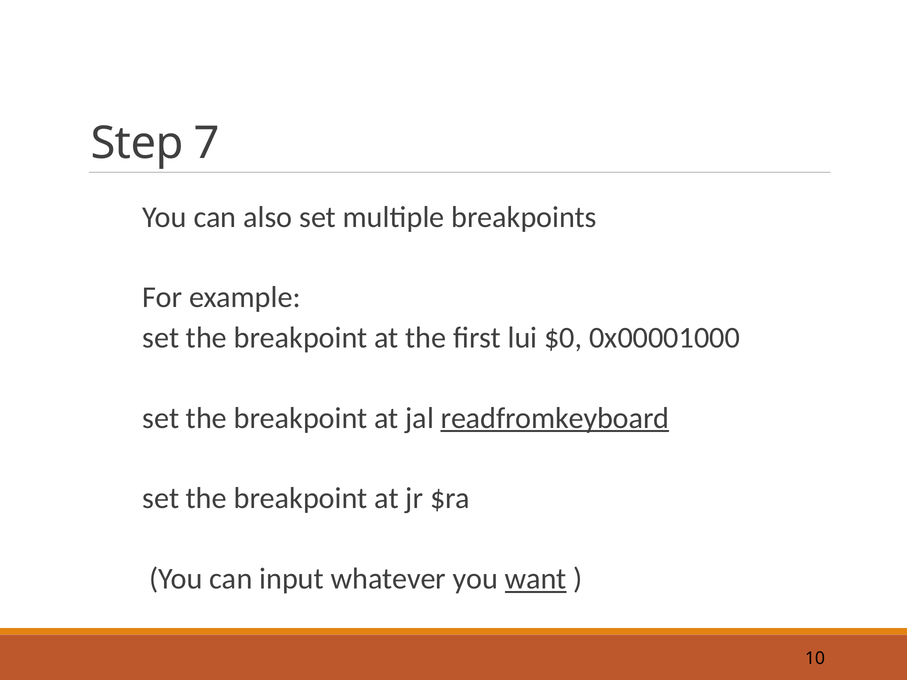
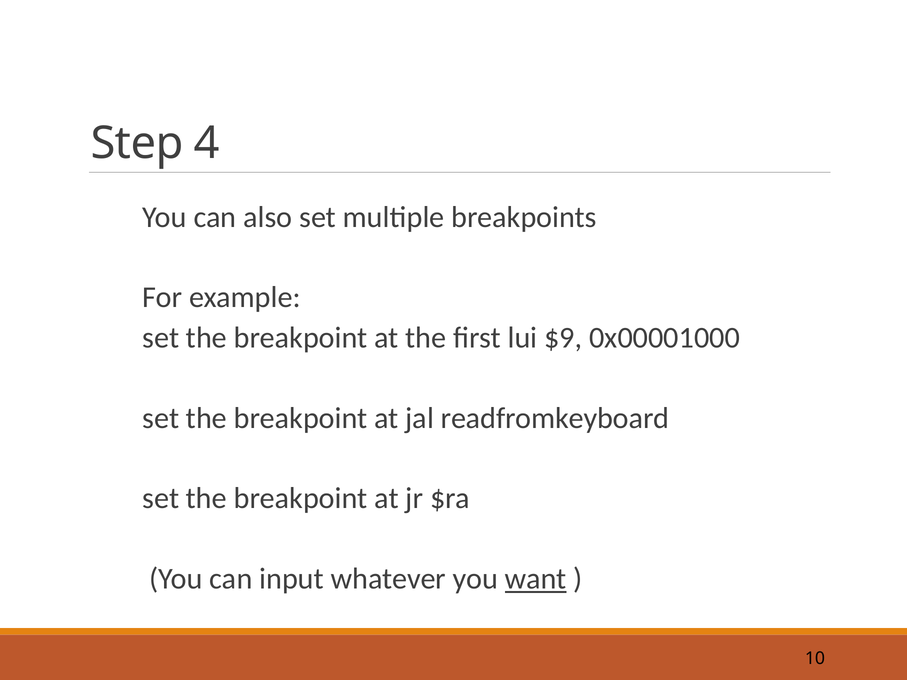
7: 7 -> 4
$0: $0 -> $9
readfromkeyboard underline: present -> none
